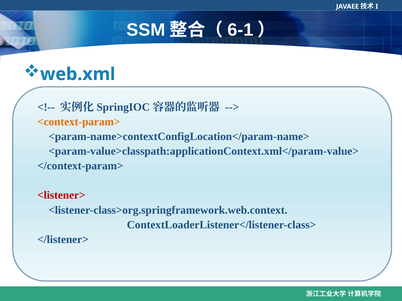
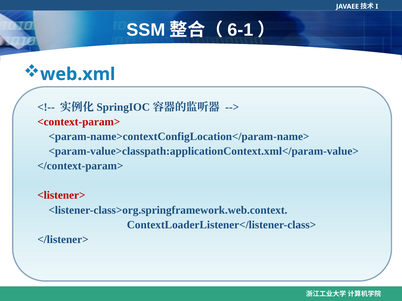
<context-param> colour: orange -> red
